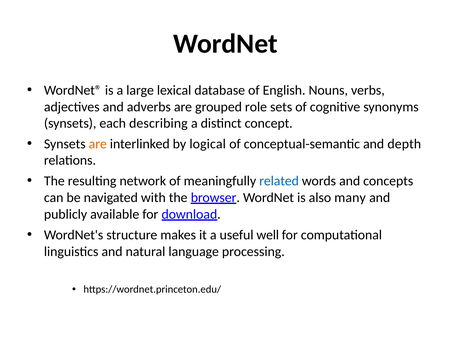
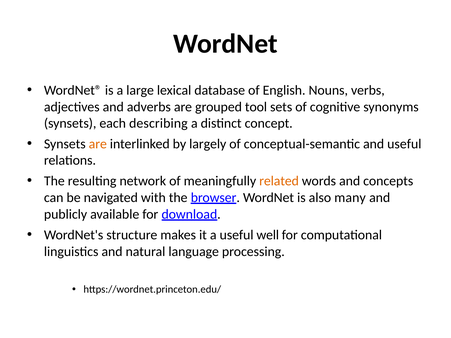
role: role -> tool
logical: logical -> largely
and depth: depth -> useful
related colour: blue -> orange
